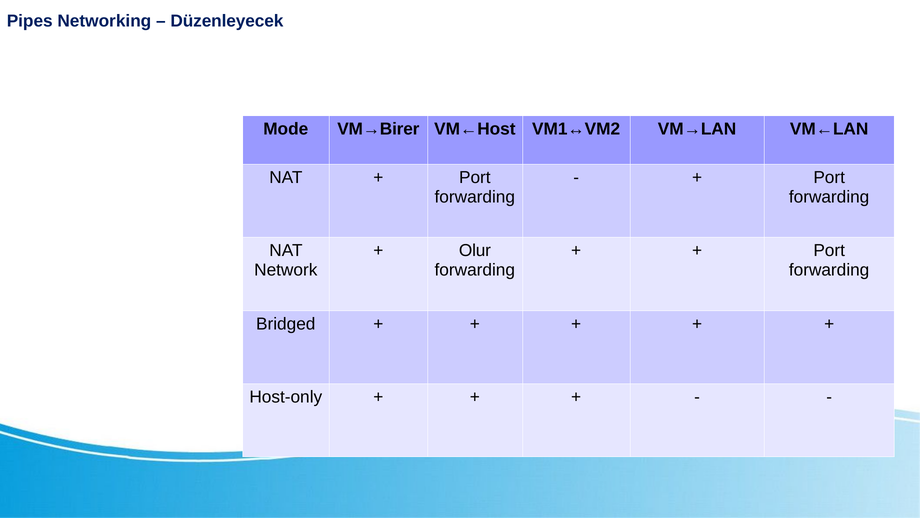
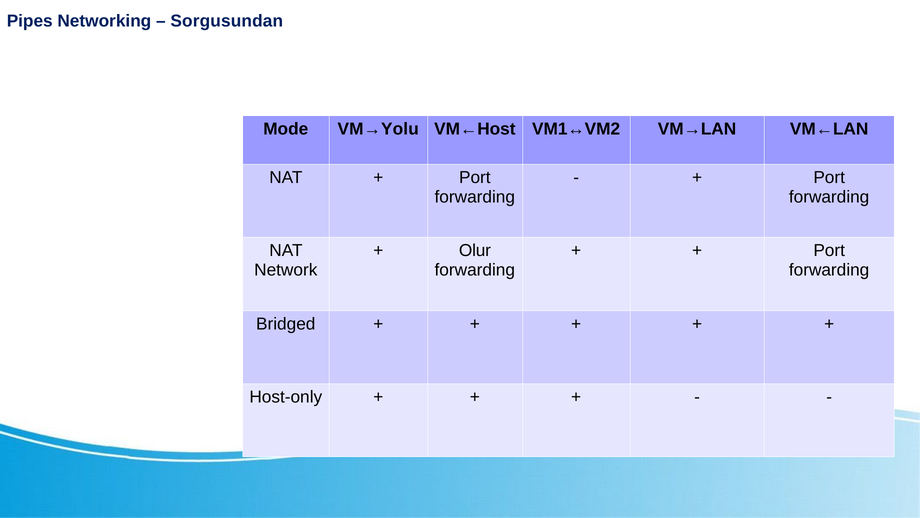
Düzenleyecek: Düzenleyecek -> Sorgusundan
VM→Birer: VM→Birer -> VM→Yolu
